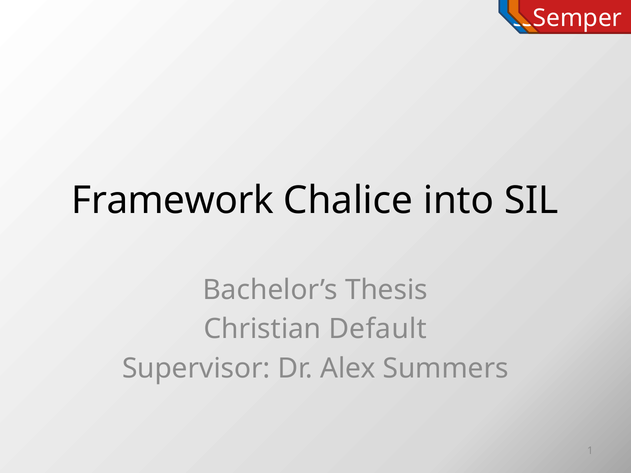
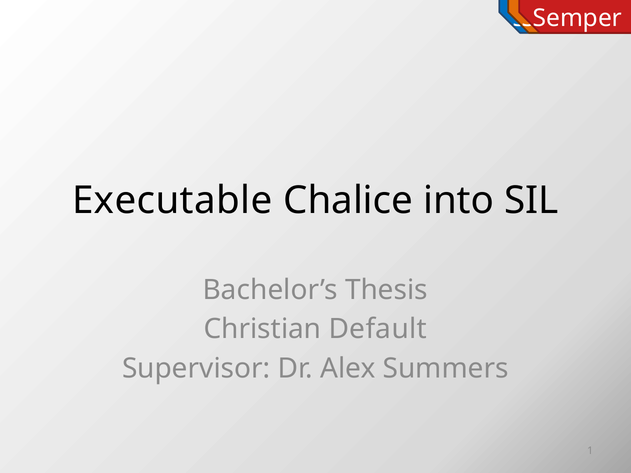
Framework: Framework -> Executable
